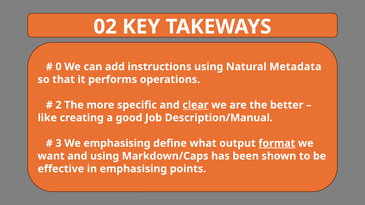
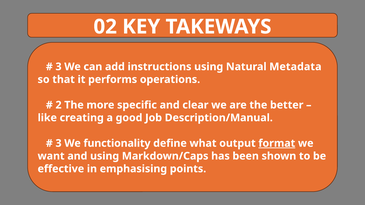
0 at (59, 67): 0 -> 3
clear underline: present -> none
We emphasising: emphasising -> functionality
